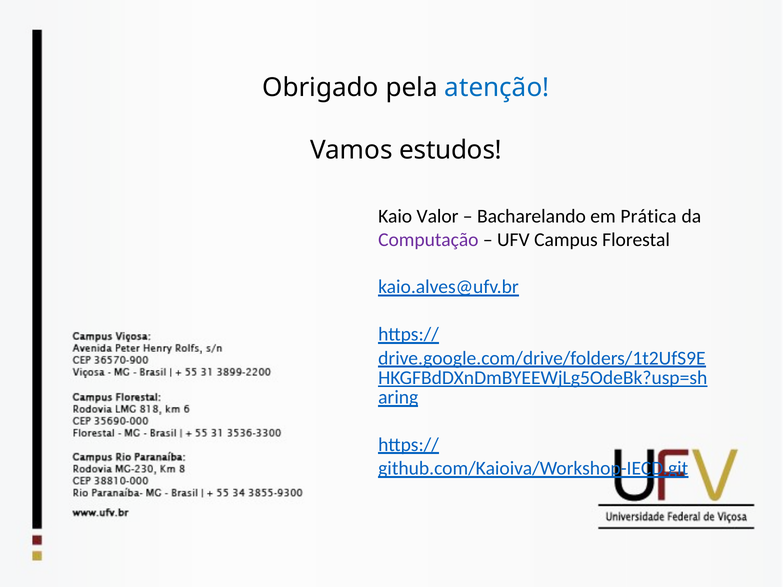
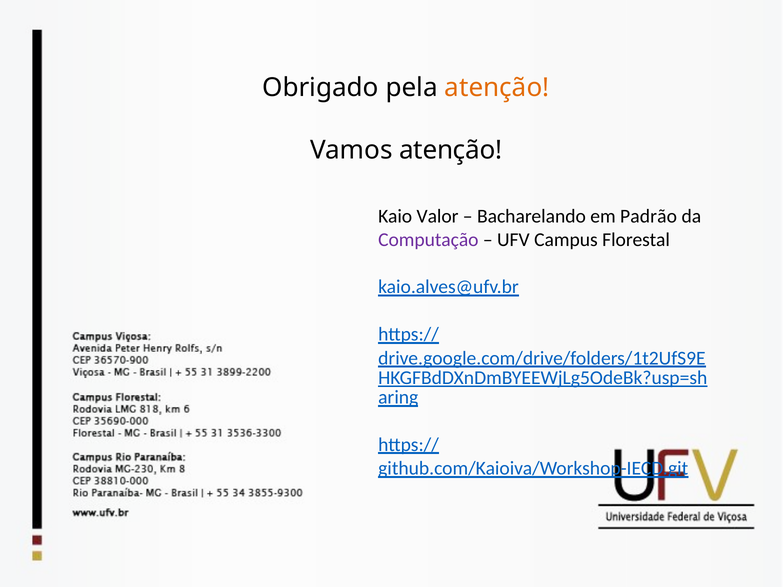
atenção at (497, 87) colour: blue -> orange
Vamos estudos: estudos -> atenção
Prática: Prática -> Padrão
